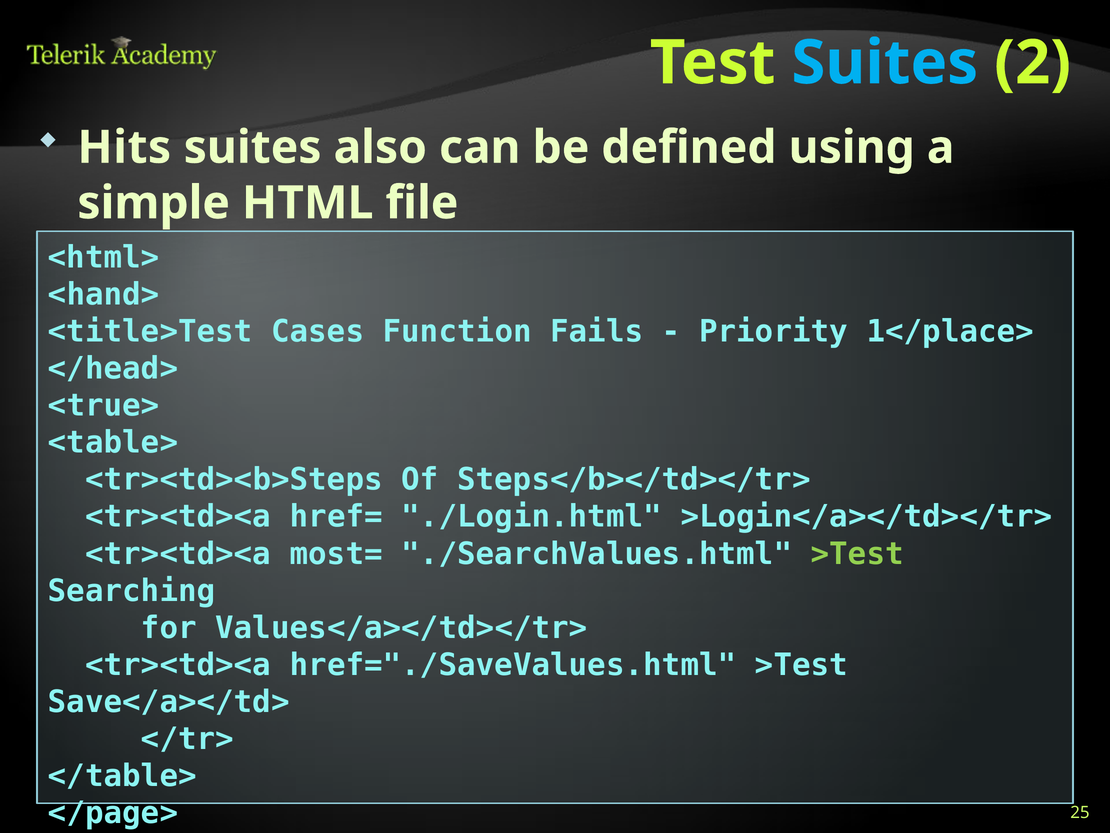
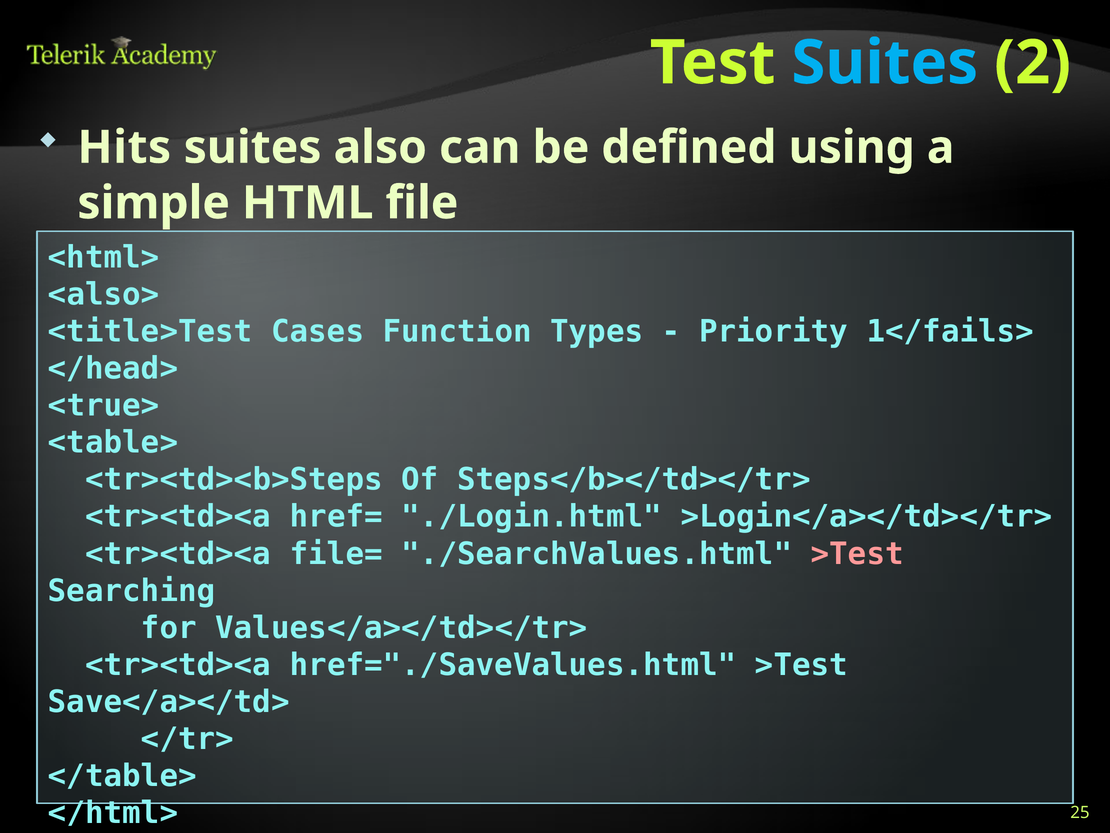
<hand>: <hand> -> <also>
Fails: Fails -> Types
1</place>: 1</place> -> 1</fails>
most=: most= -> file=
>Test at (857, 554) colour: light green -> pink
</page> at (113, 813): </page> -> </html>
